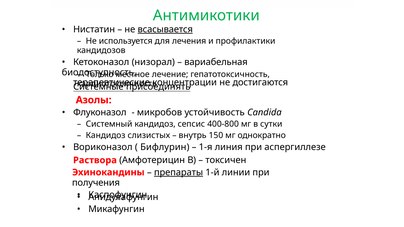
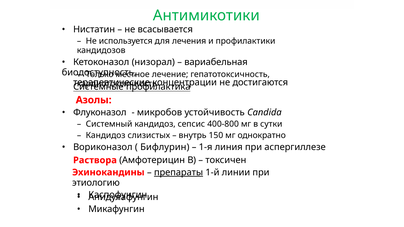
всасывается underline: present -> none
присоединять: присоединять -> профилактика
получения: получения -> этиологию
